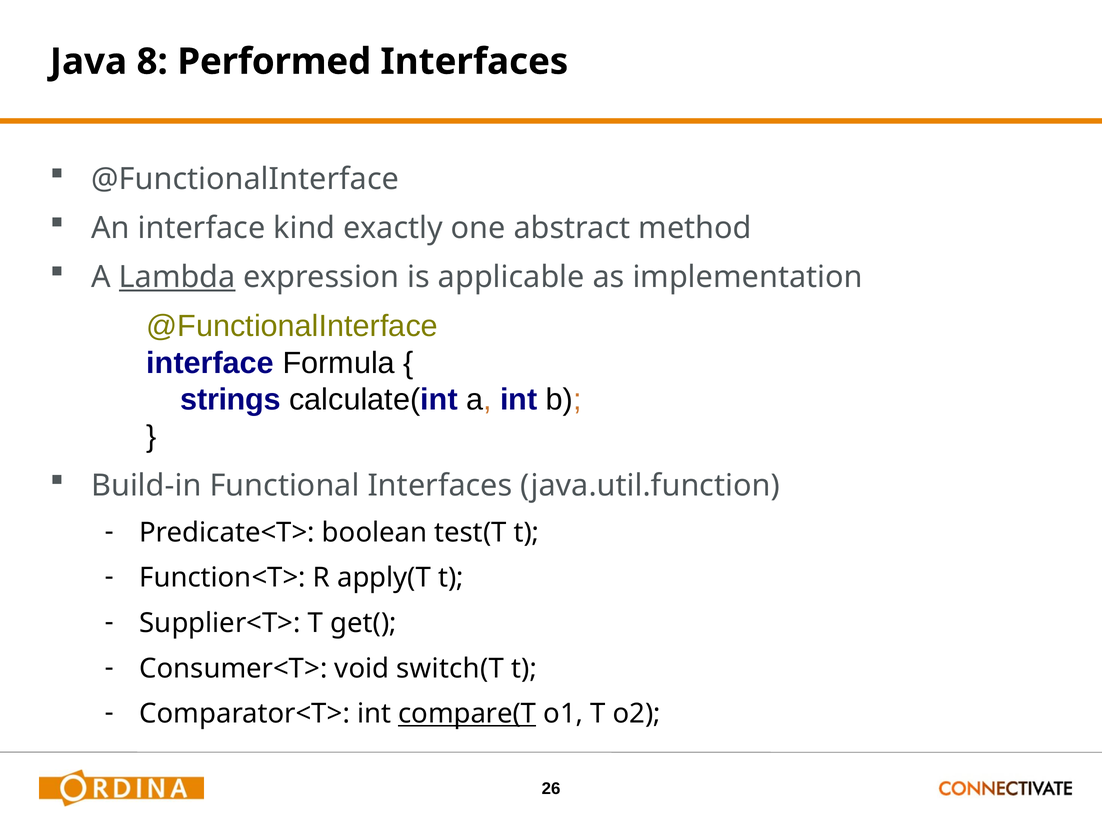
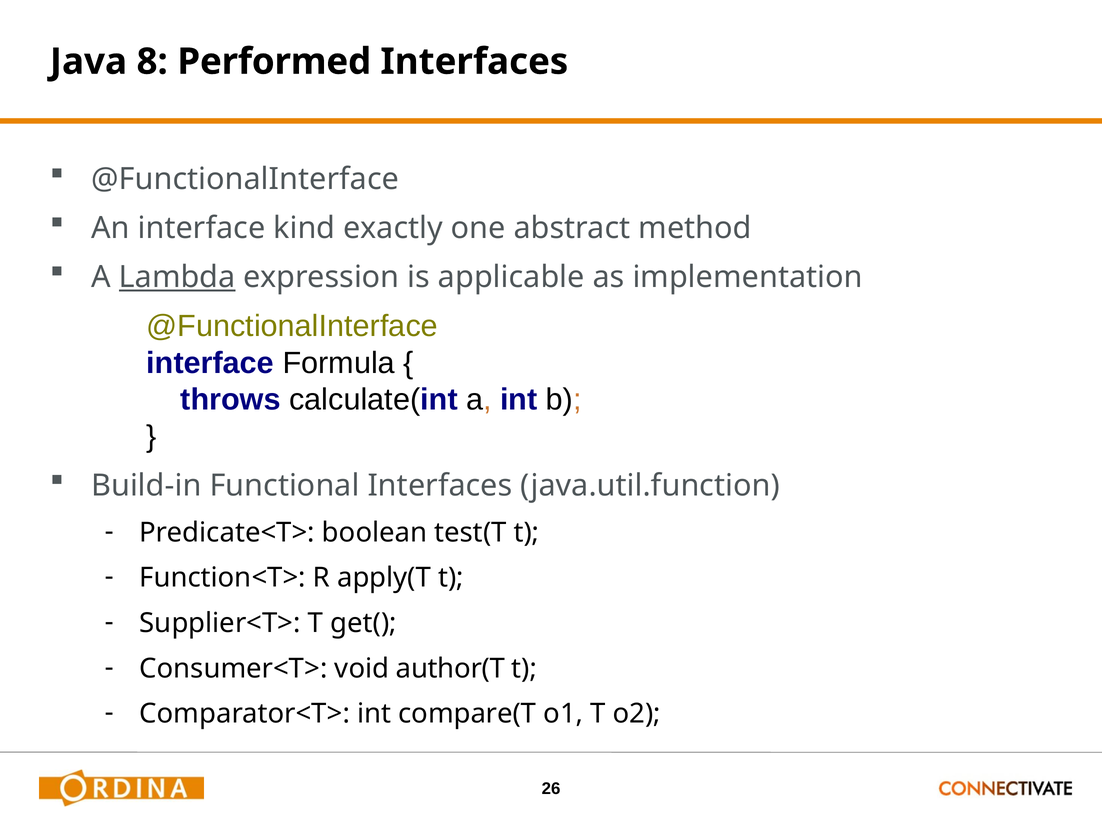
strings: strings -> throws
switch(T: switch(T -> author(T
compare(T underline: present -> none
